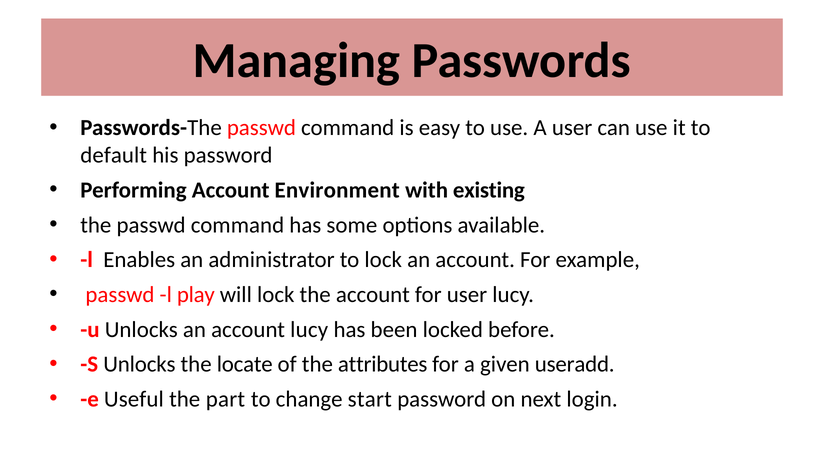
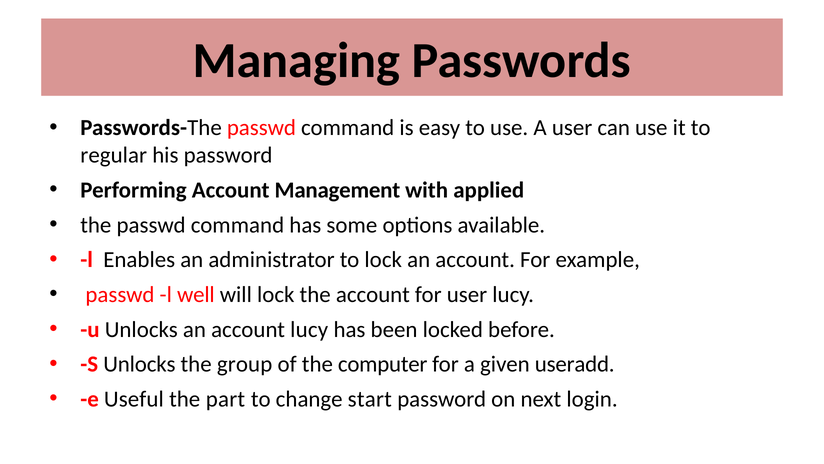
default: default -> regular
Environment: Environment -> Management
existing: existing -> applied
play: play -> well
locate: locate -> group
attributes: attributes -> computer
